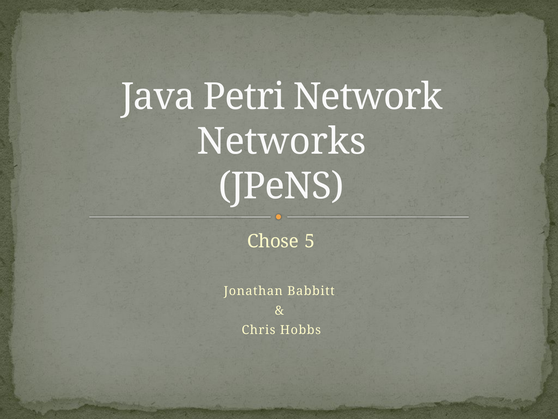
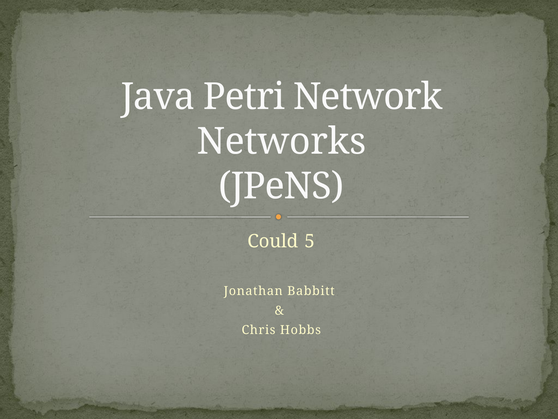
Chose: Chose -> Could
